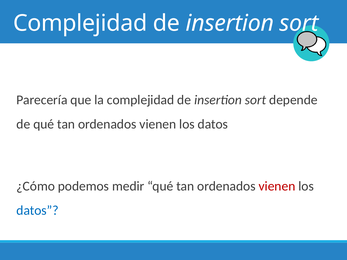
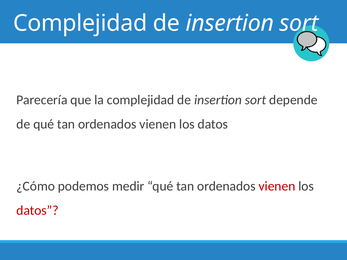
datos at (38, 211) colour: blue -> red
